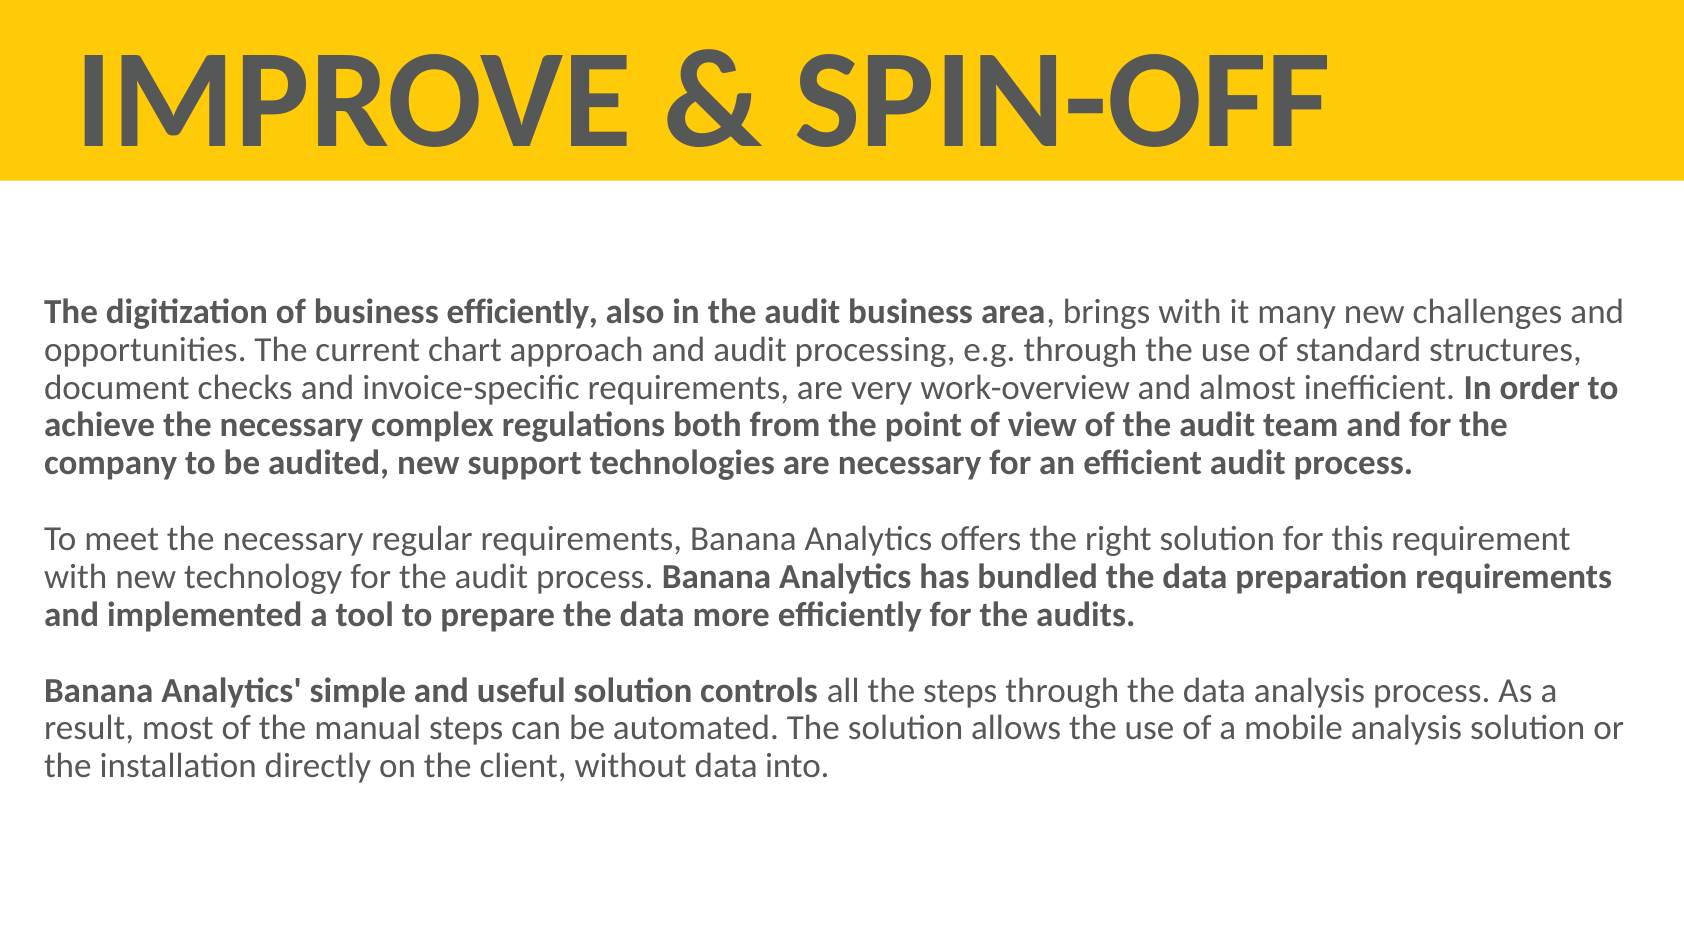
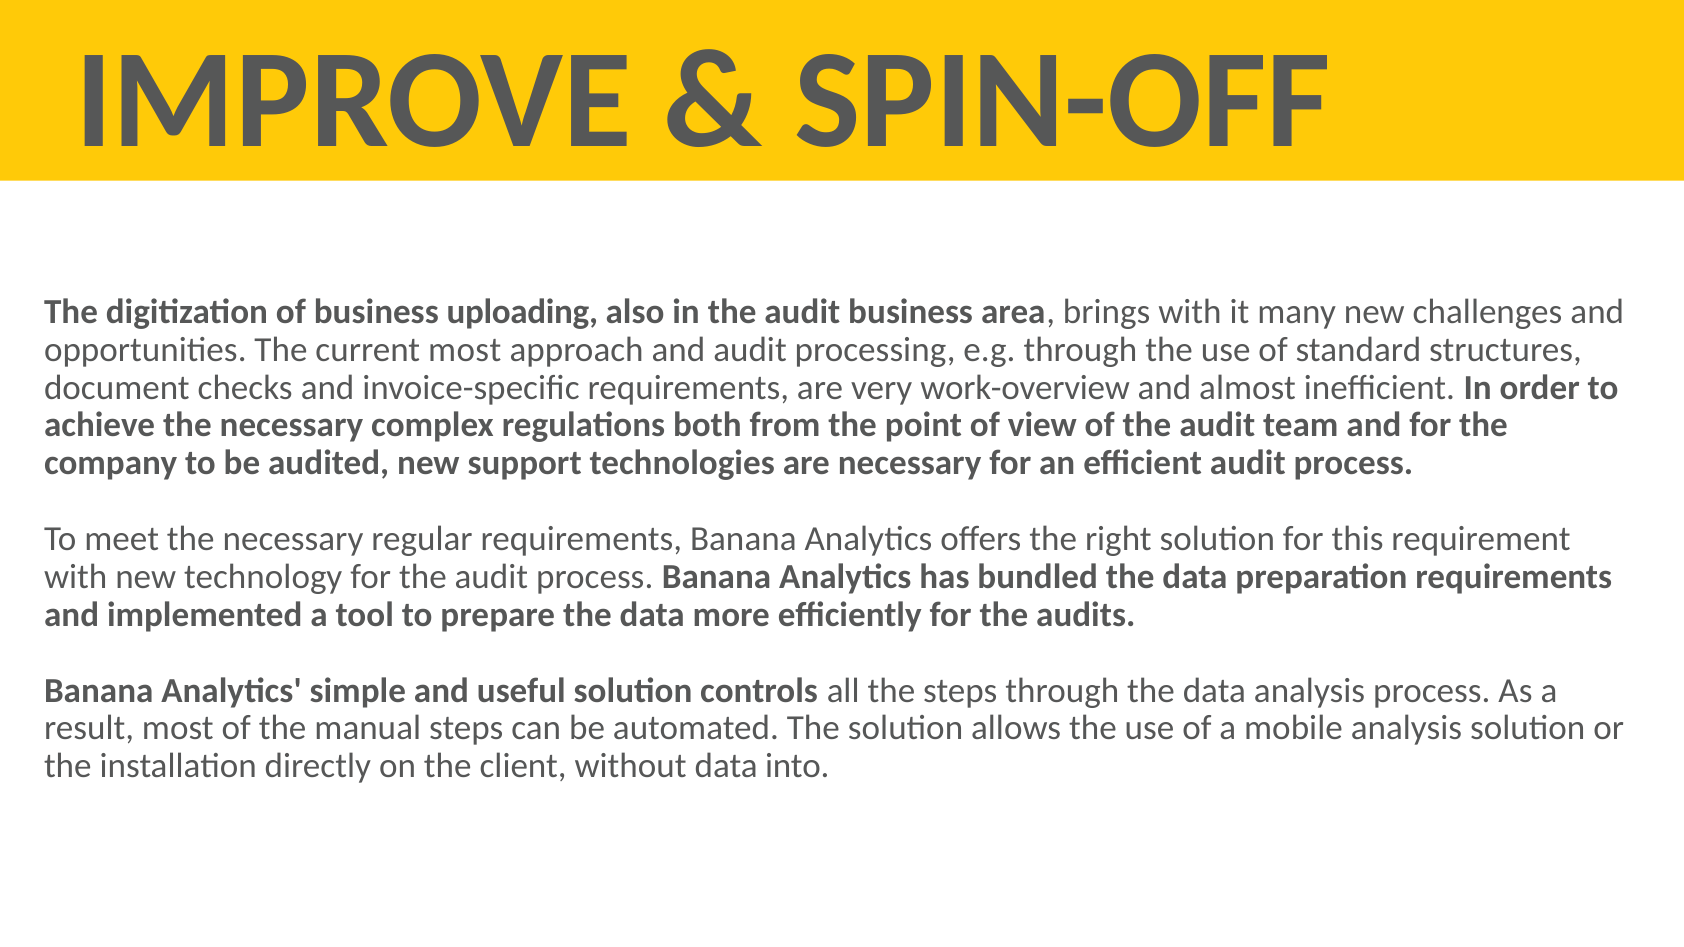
business efficiently: efficiently -> uploading
current chart: chart -> most
